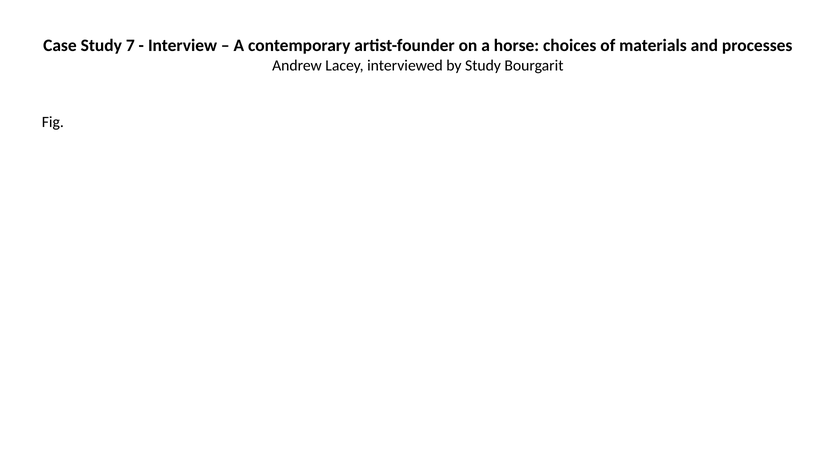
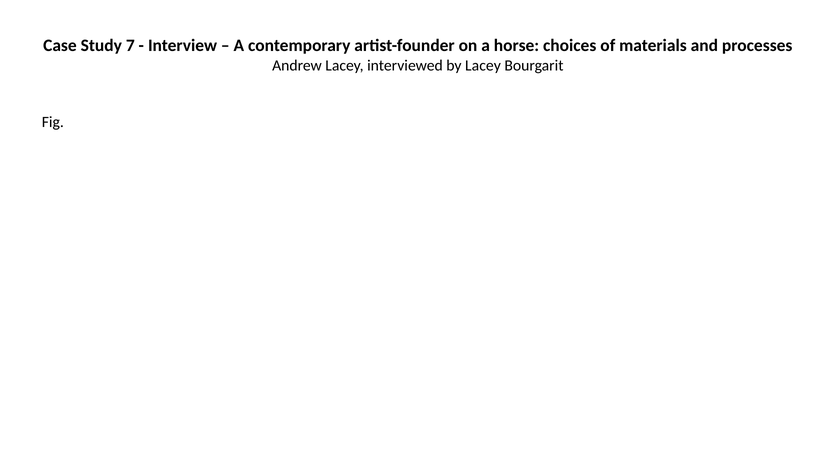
by Study: Study -> Lacey
